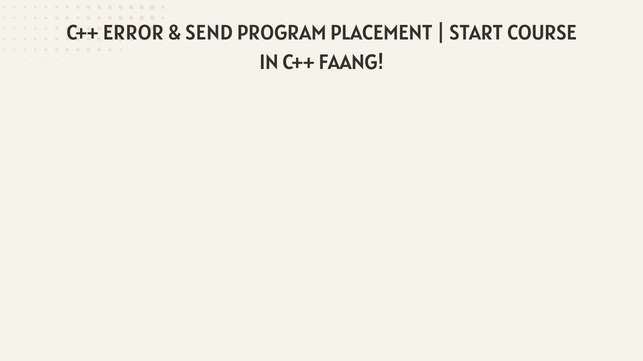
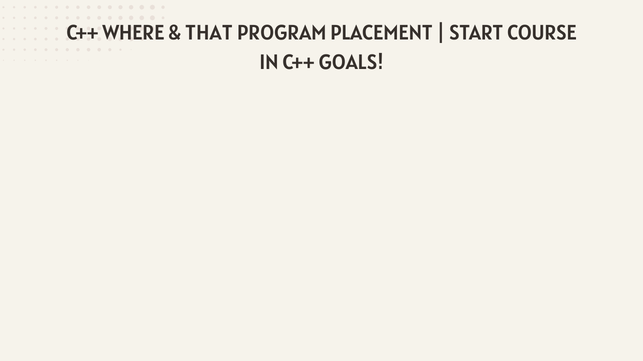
ERROR: ERROR -> WHERE
SEND: SEND -> THAT
FAANG: FAANG -> GOALS
